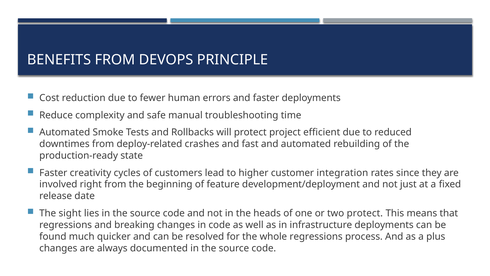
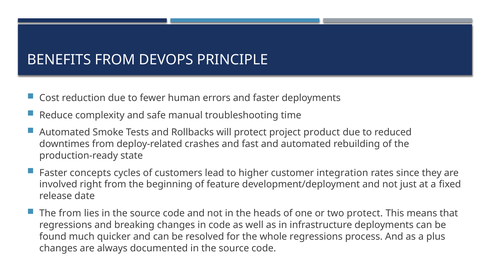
efficient: efficient -> product
creativity: creativity -> concepts
The sight: sight -> from
